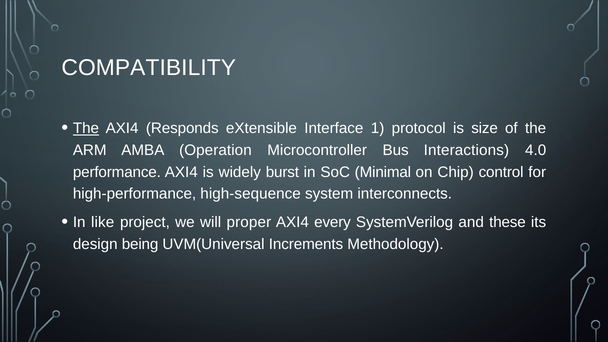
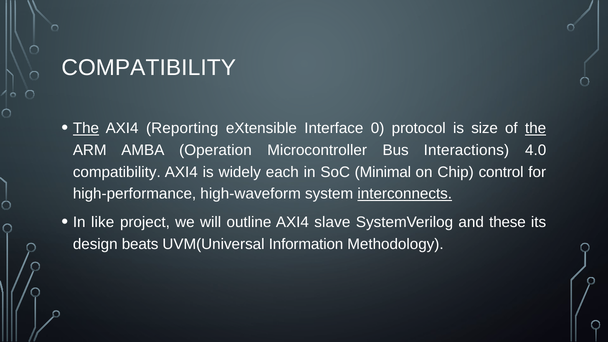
Responds: Responds -> Reporting
1: 1 -> 0
the at (536, 128) underline: none -> present
performance at (117, 172): performance -> compatibility
burst: burst -> each
high-sequence: high-sequence -> high-waveform
interconnects underline: none -> present
proper: proper -> outline
every: every -> slave
being: being -> beats
Increments: Increments -> Information
